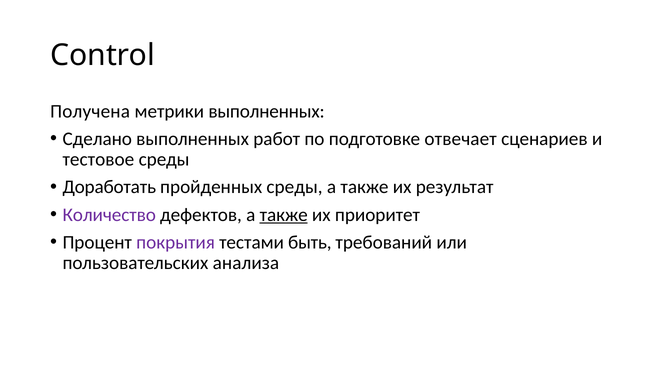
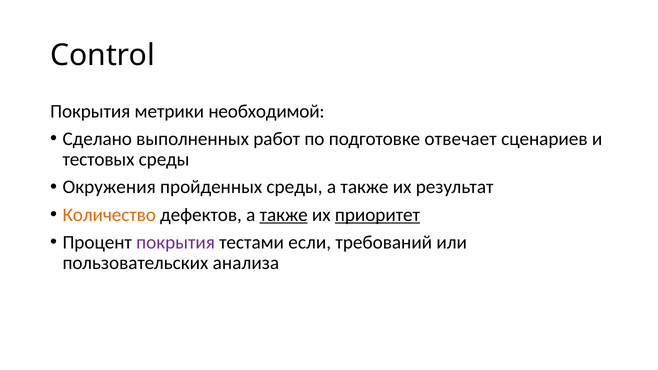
Получена at (90, 111): Получена -> Покрытия
метрики выполненных: выполненных -> необходимой
тестовое: тестовое -> тестовых
Доработать: Доработать -> Окружения
Количество colour: purple -> orange
приоритет underline: none -> present
быть: быть -> если
